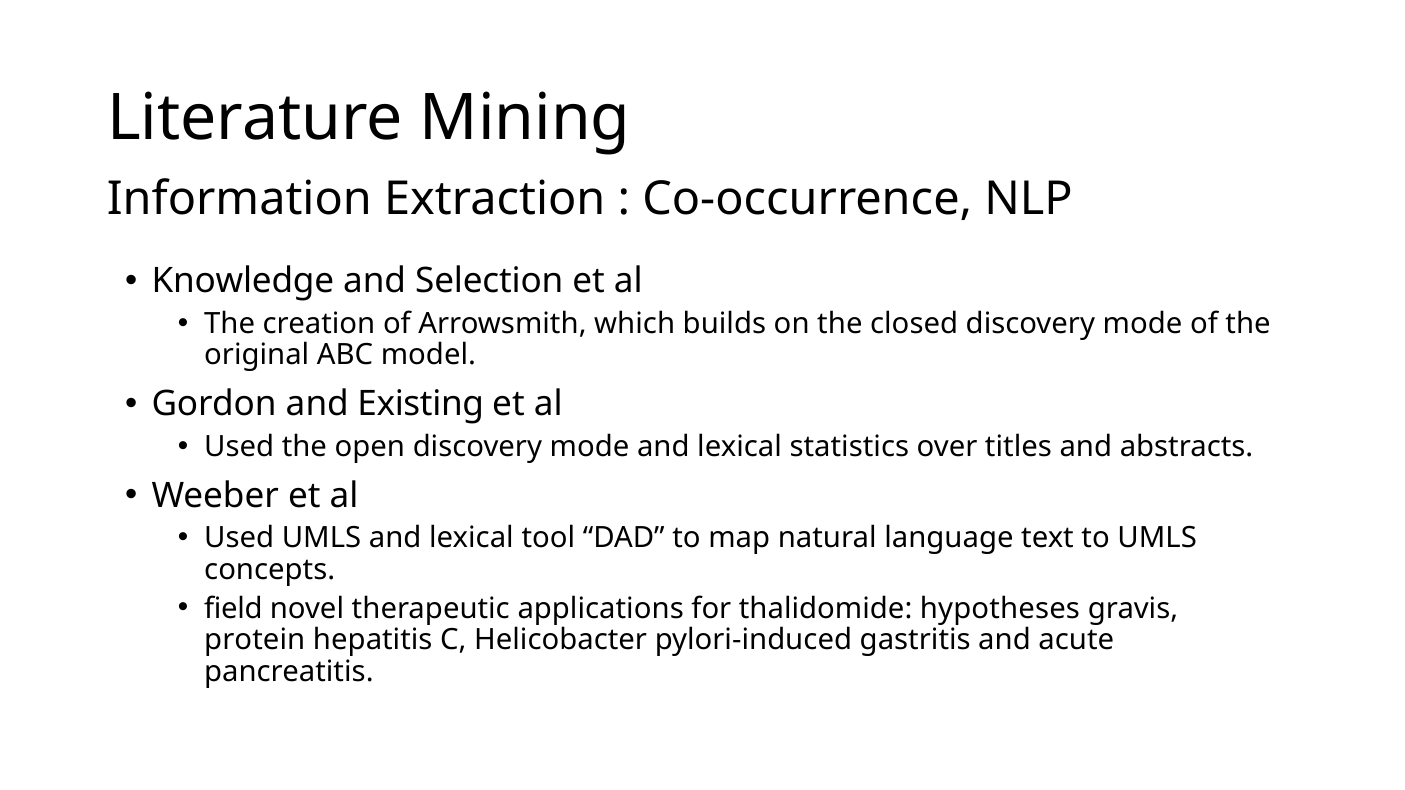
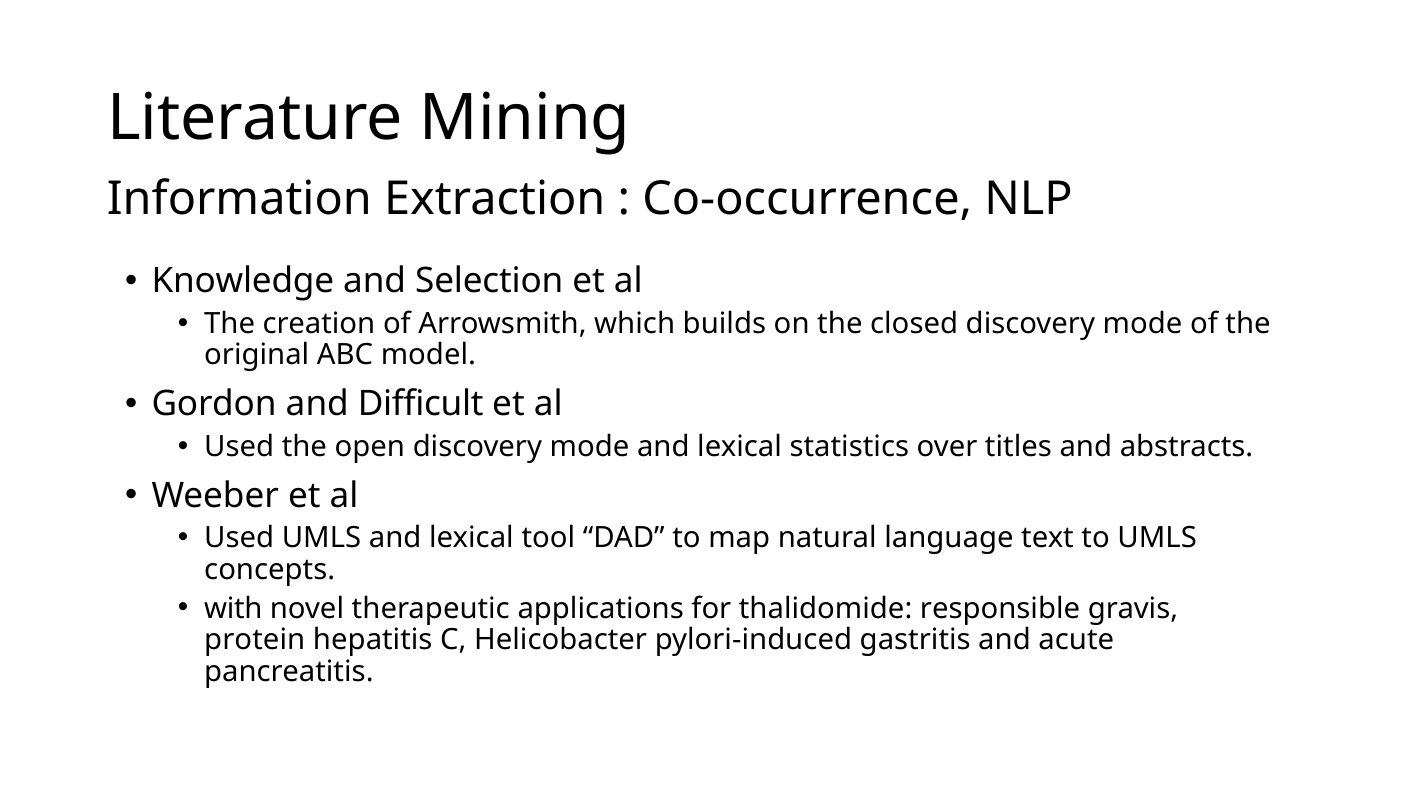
Existing: Existing -> Difficult
field: field -> with
hypotheses: hypotheses -> responsible
